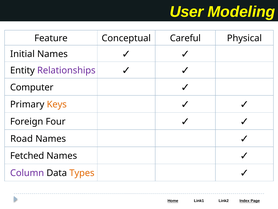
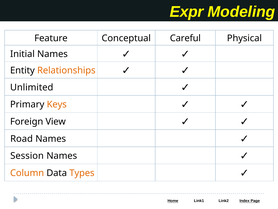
User: User -> Expr
Relationships colour: purple -> orange
Computer: Computer -> Unlimited
Four: Four -> View
Fetched: Fetched -> Session
Column colour: purple -> orange
